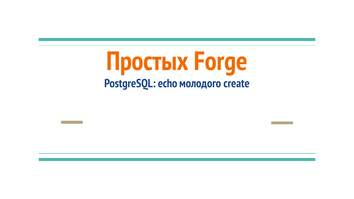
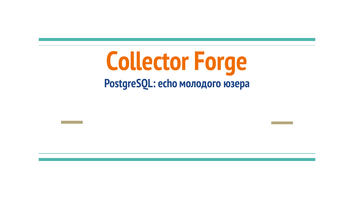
Простых: Простых -> Collector
create: create -> юзера
